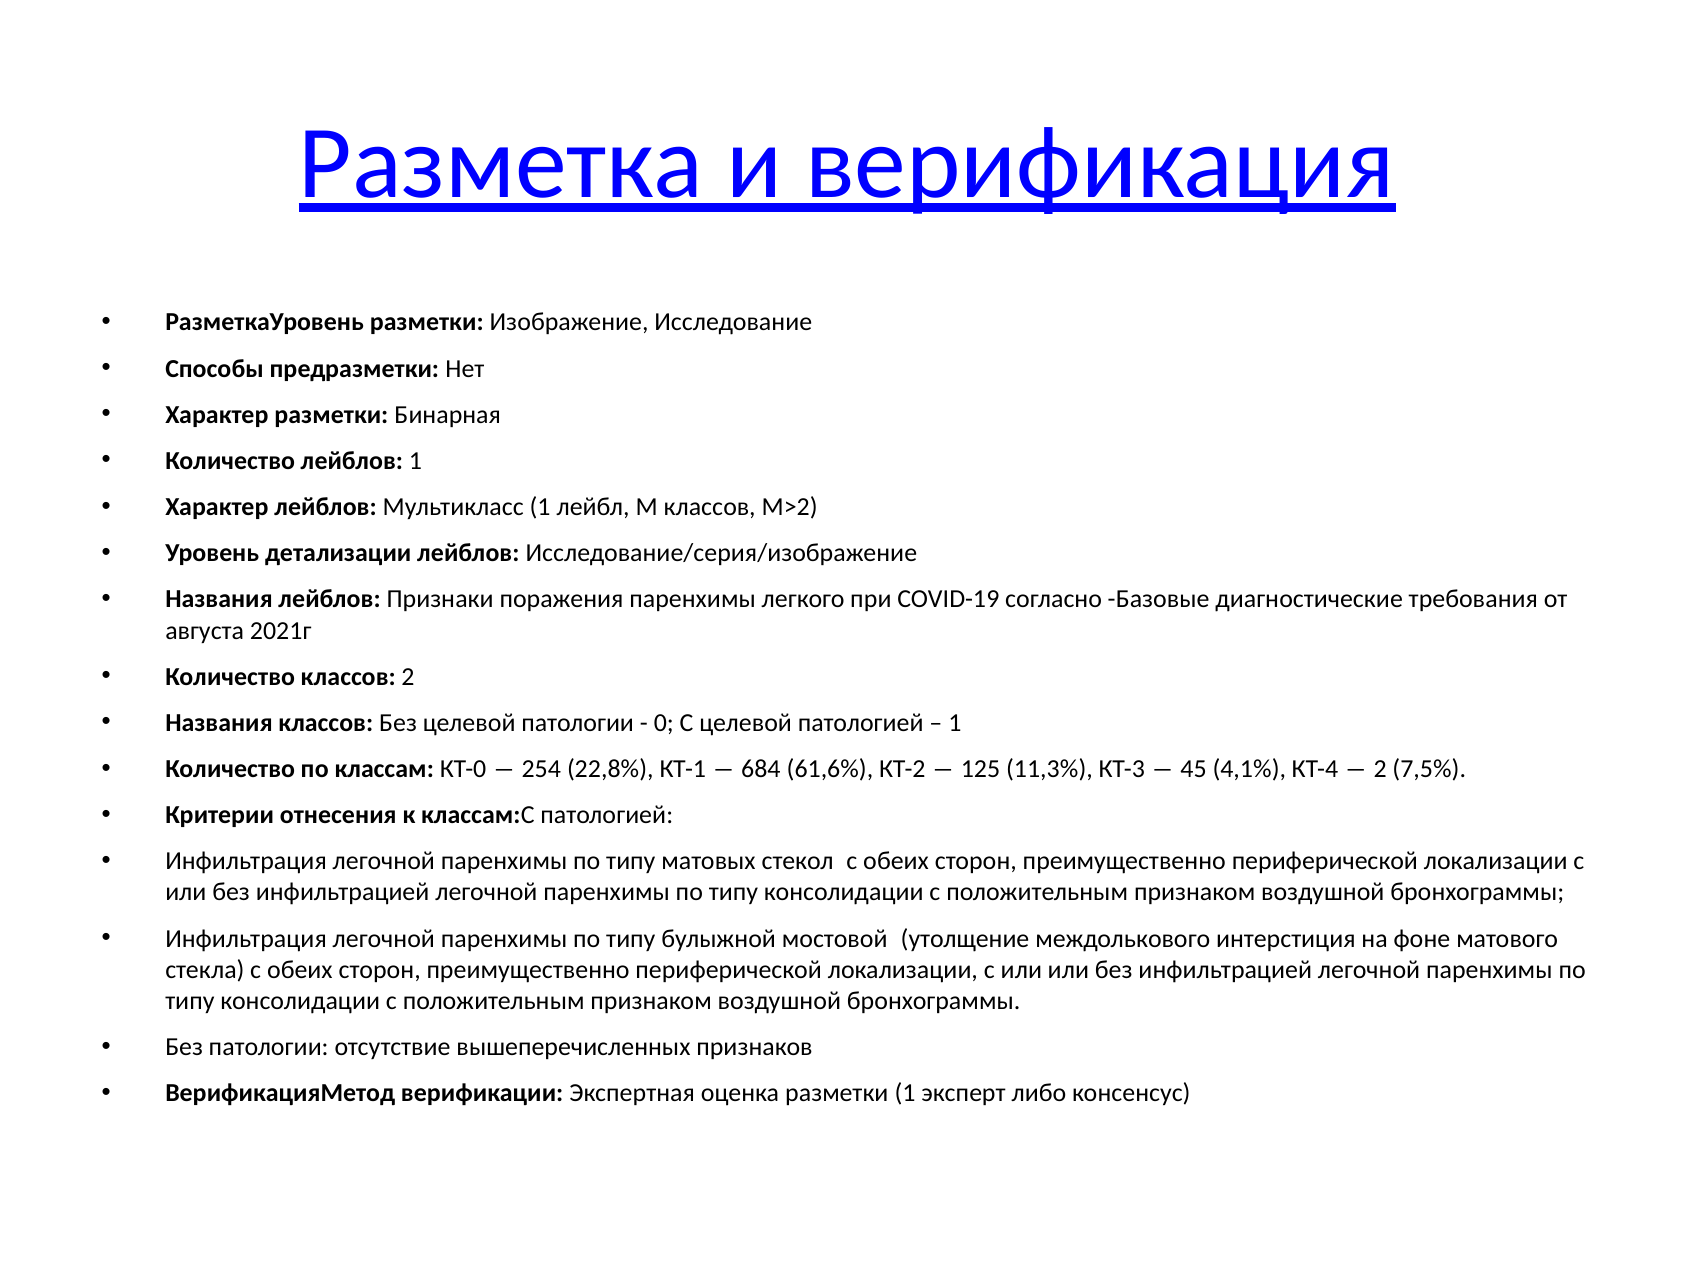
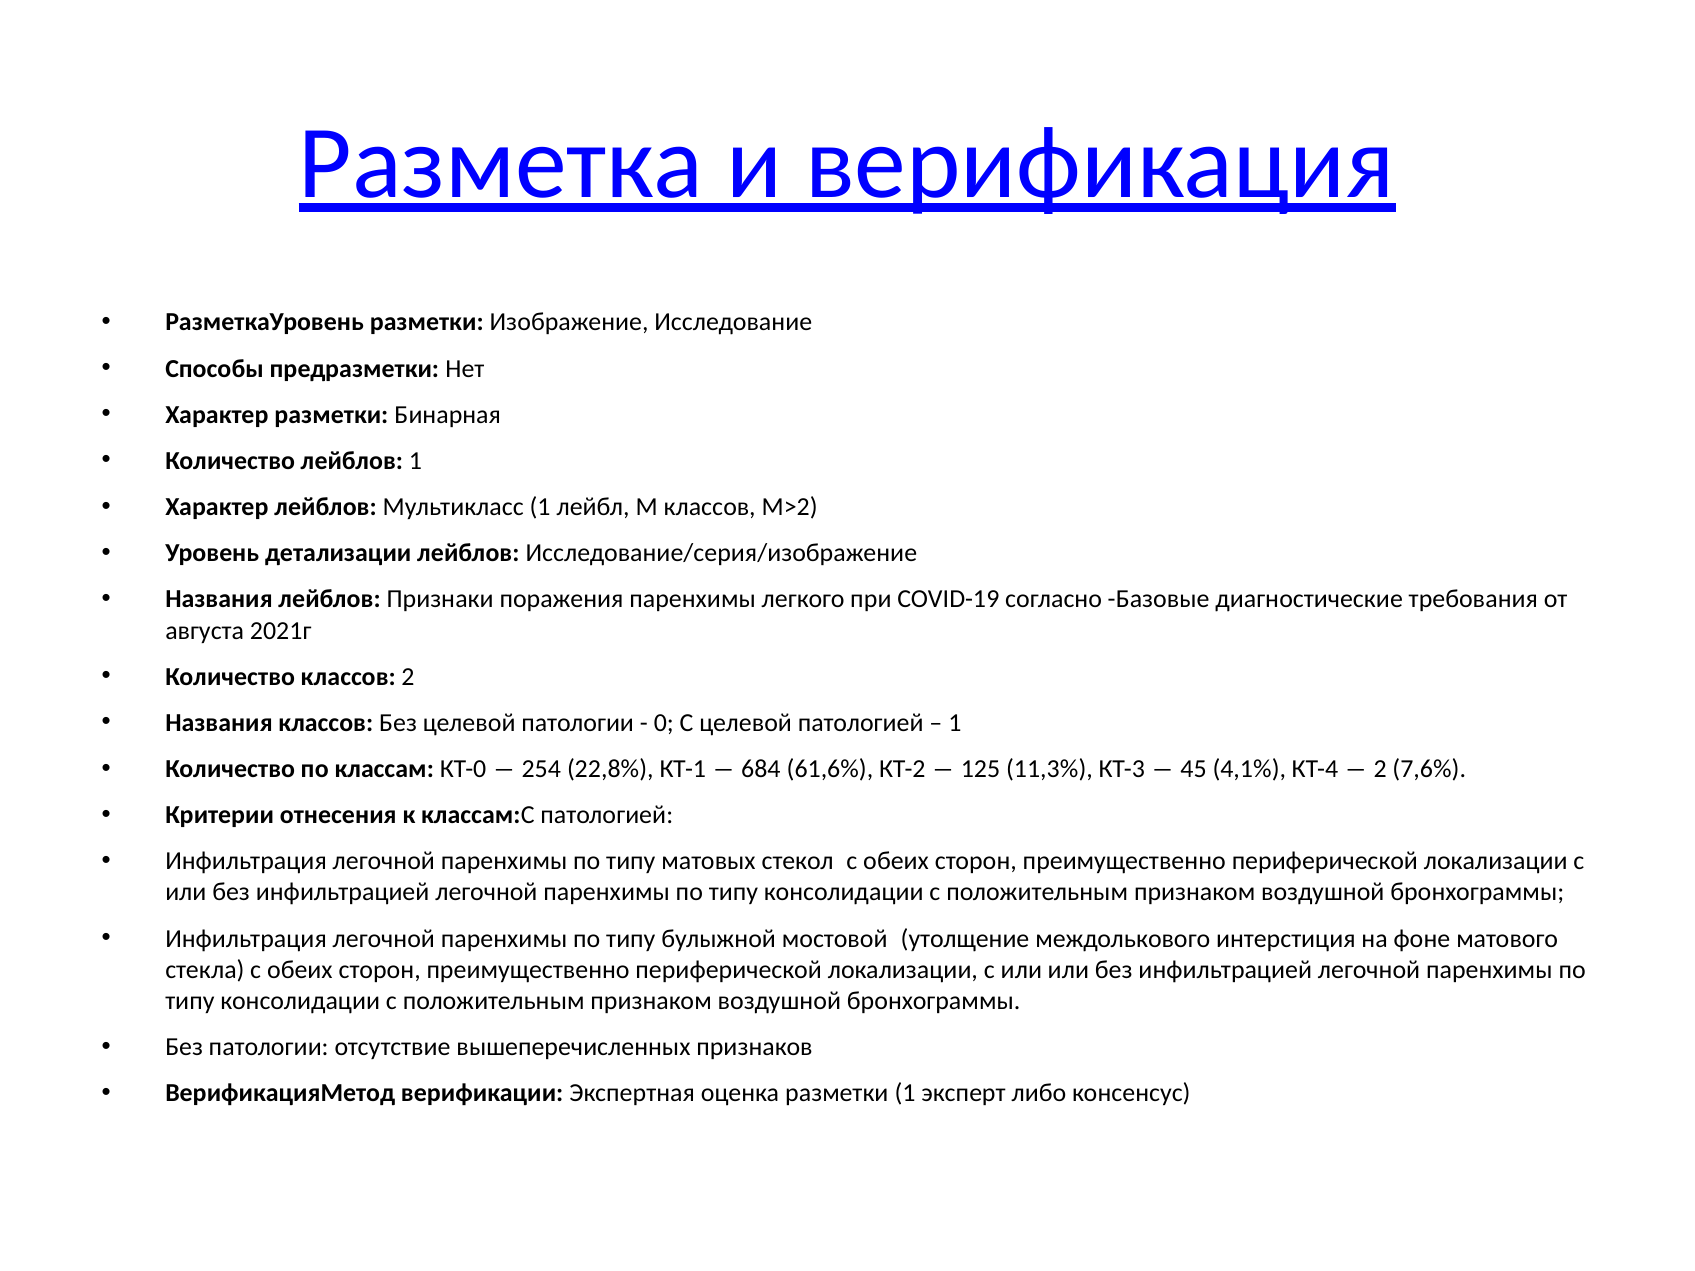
7,5%: 7,5% -> 7,6%
